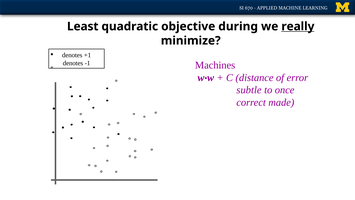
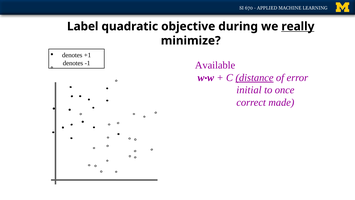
Least: Least -> Label
Machines: Machines -> Available
distance underline: none -> present
subtle: subtle -> initial
